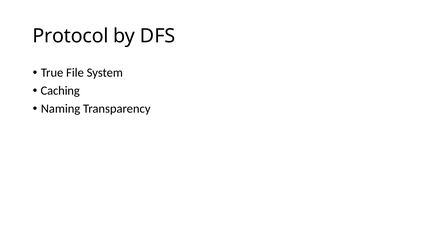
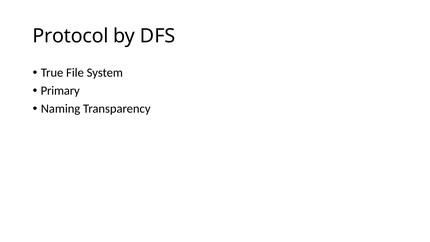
Caching: Caching -> Primary
